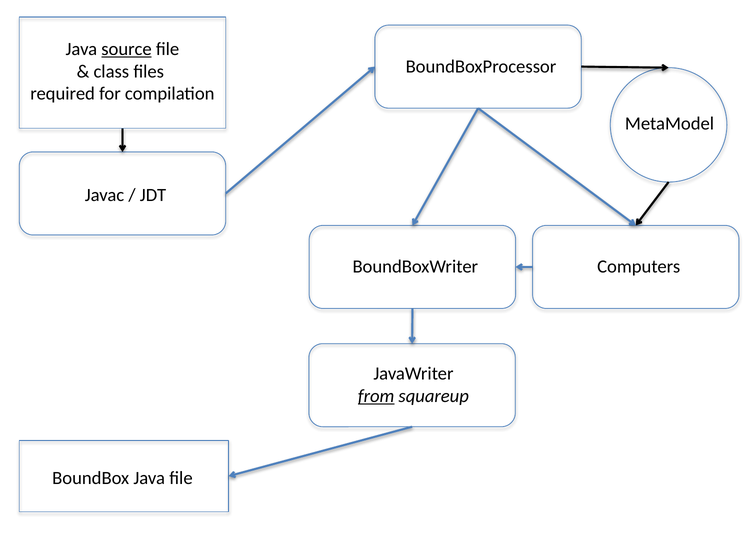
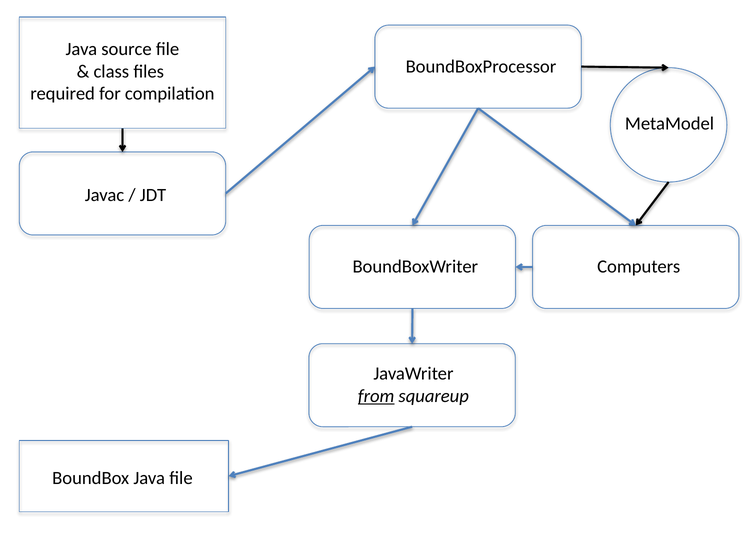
source underline: present -> none
